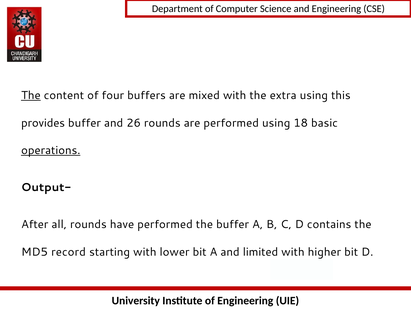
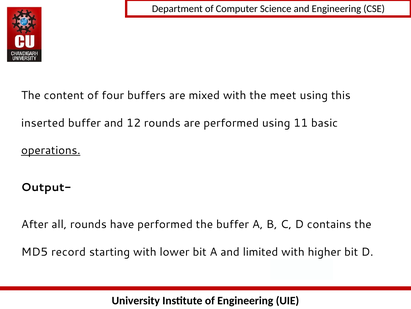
The at (31, 95) underline: present -> none
extra: extra -> meet
provides: provides -> inserted
26: 26 -> 12
18: 18 -> 11
